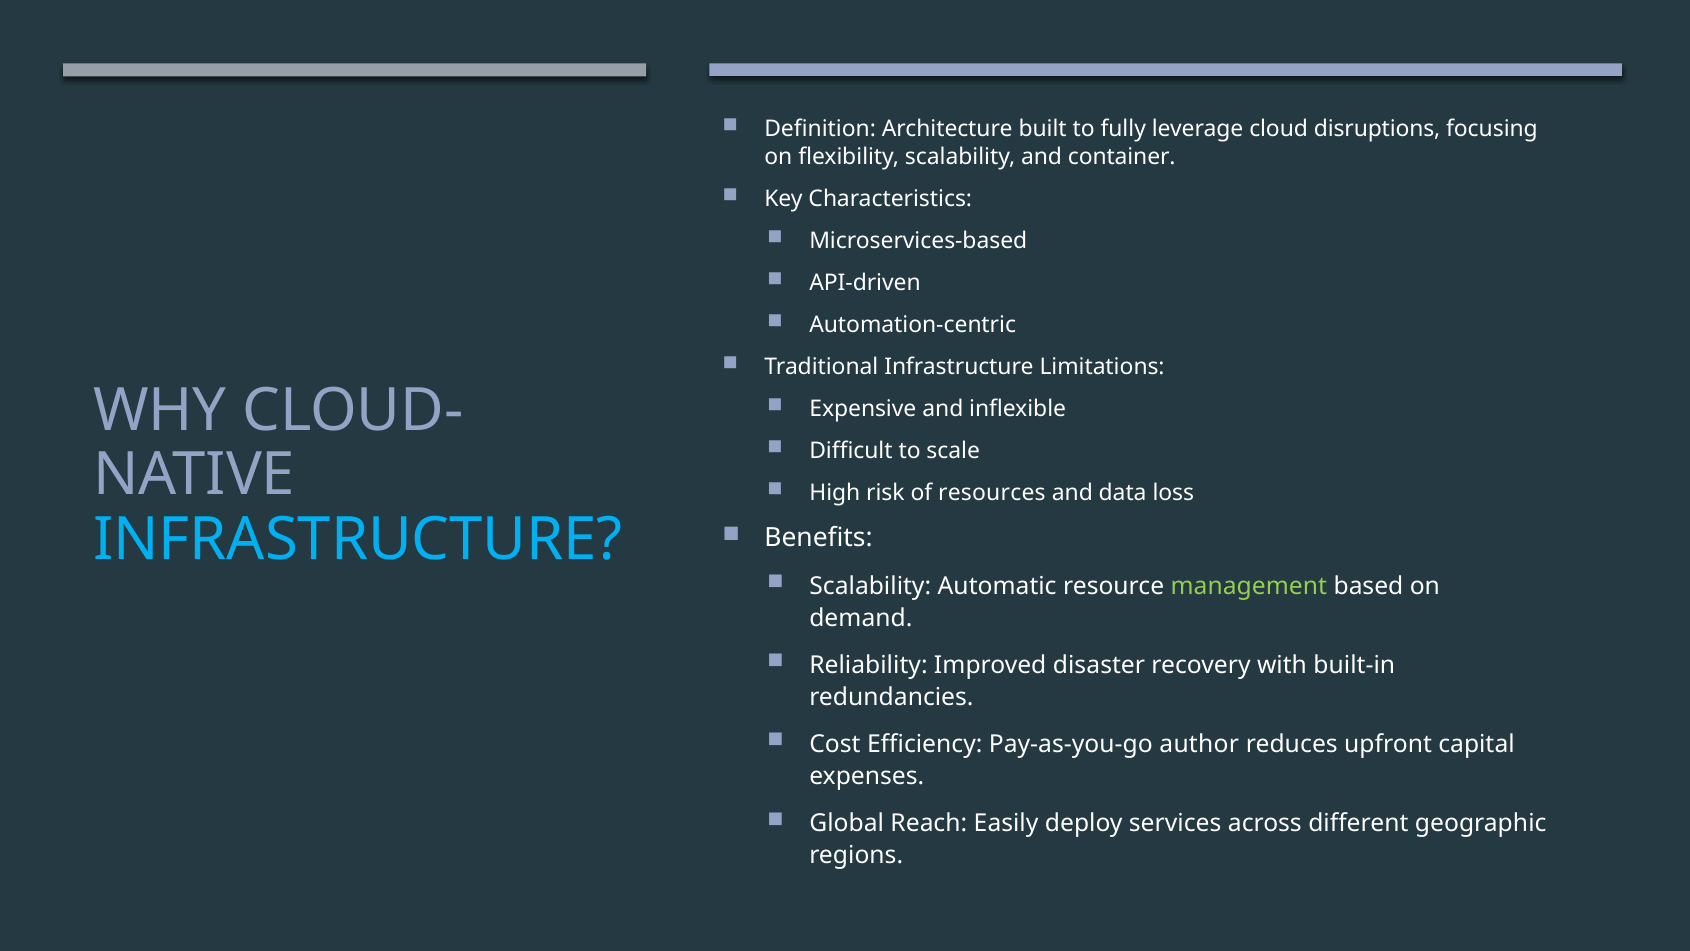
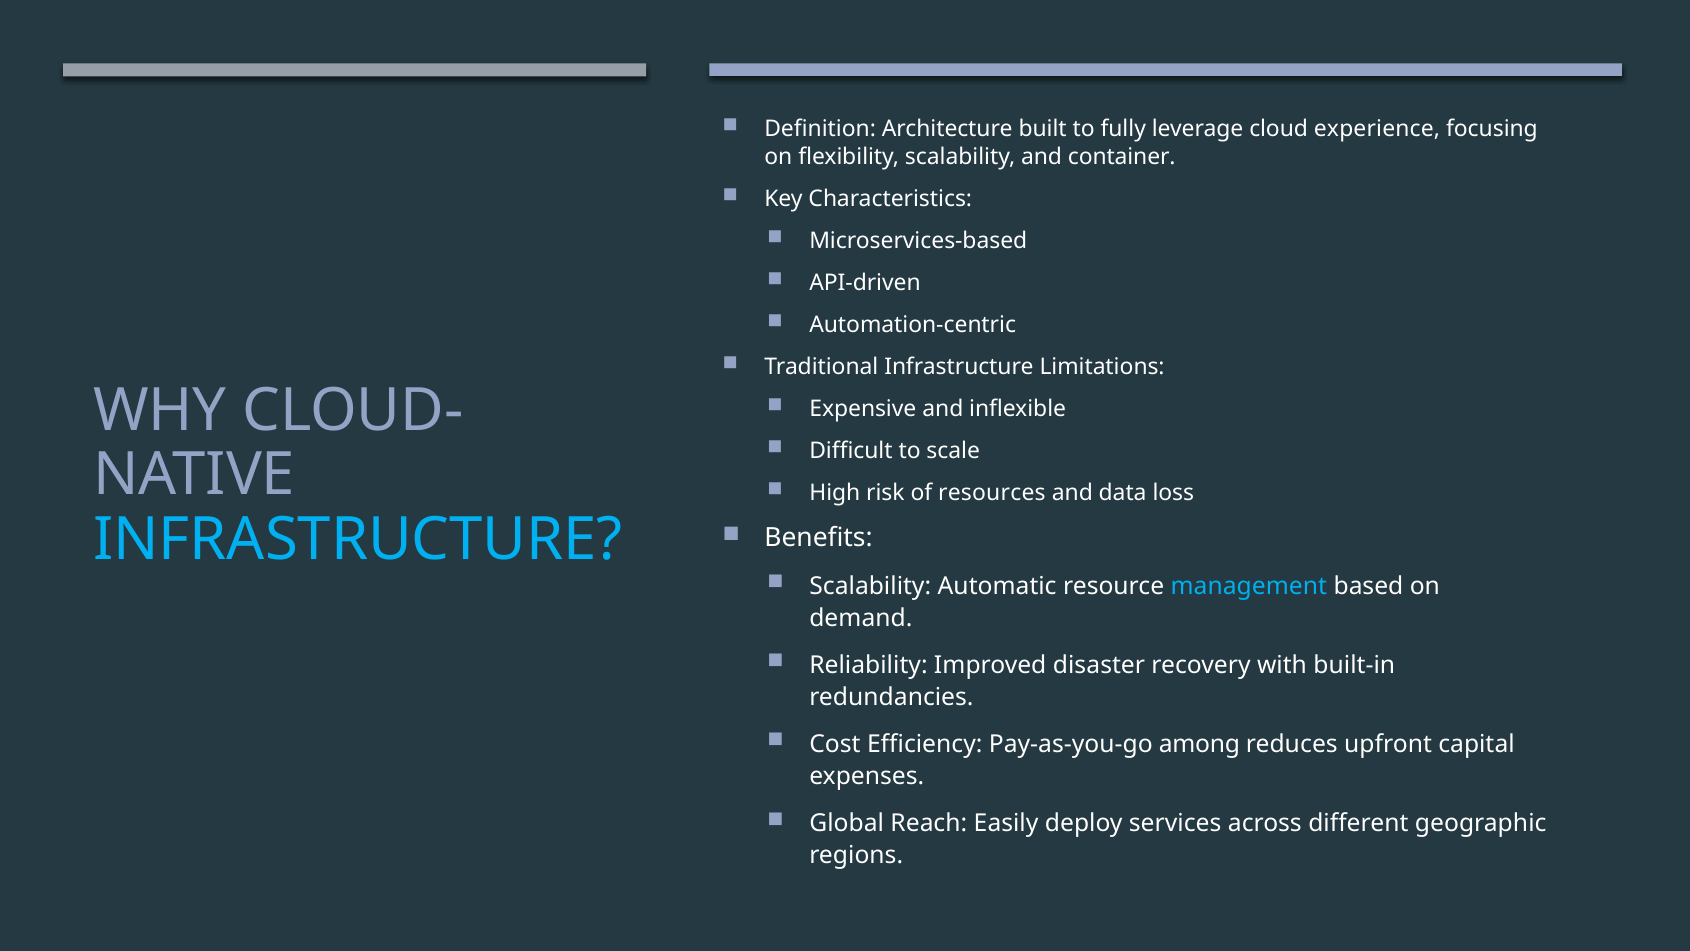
disruptions: disruptions -> experience
management colour: light green -> light blue
author: author -> among
